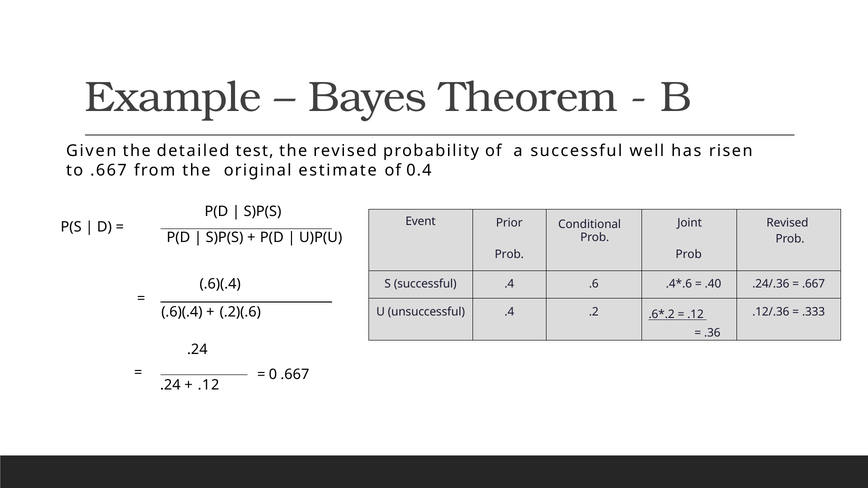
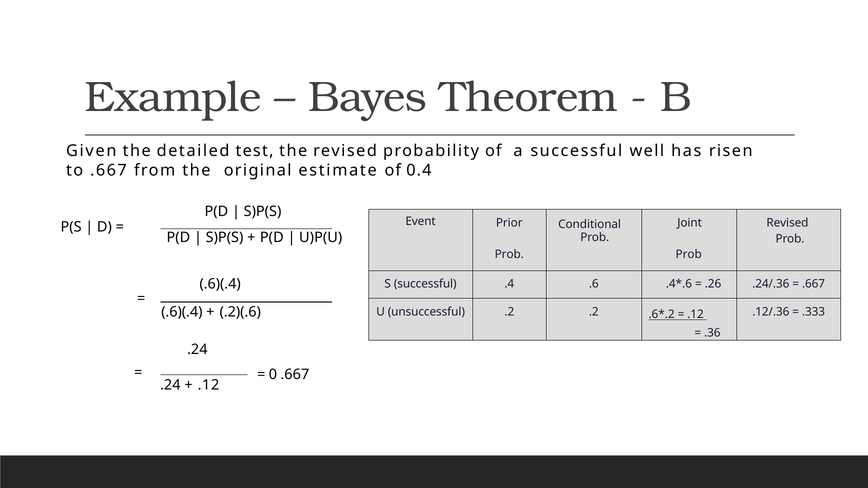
.40: .40 -> .26
unsuccessful .4: .4 -> .2
